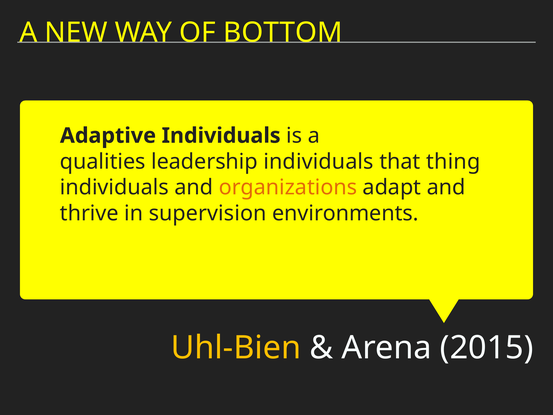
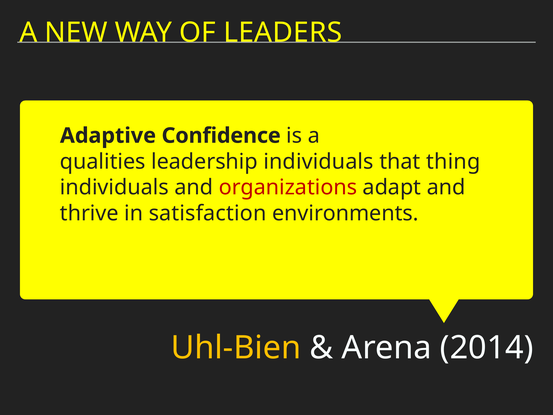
BOTTOM: BOTTOM -> LEADERS
Adaptive Individuals: Individuals -> Confidence
organizations colour: orange -> red
supervision: supervision -> satisfaction
2015: 2015 -> 2014
